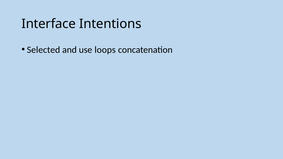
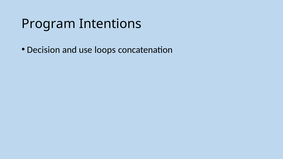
Interface: Interface -> Program
Selected: Selected -> Decision
